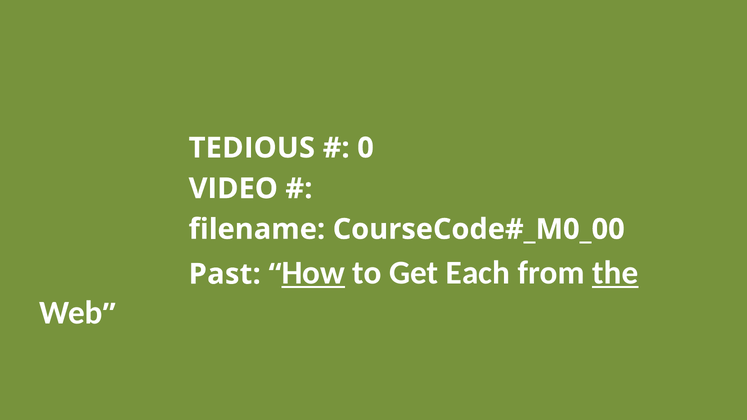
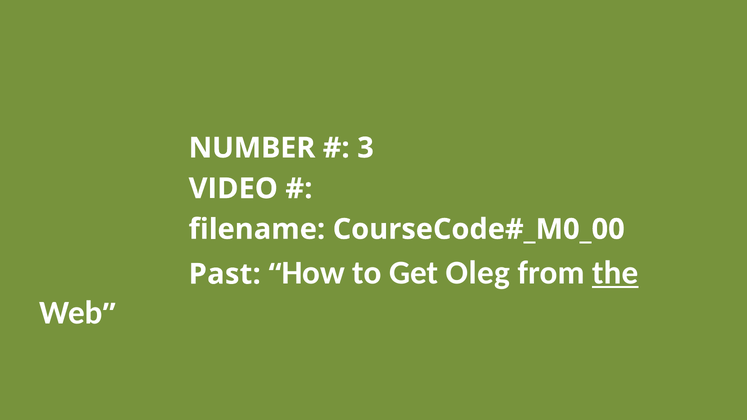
TEDIOUS: TEDIOUS -> NUMBER
0: 0 -> 3
How underline: present -> none
Each: Each -> Oleg
